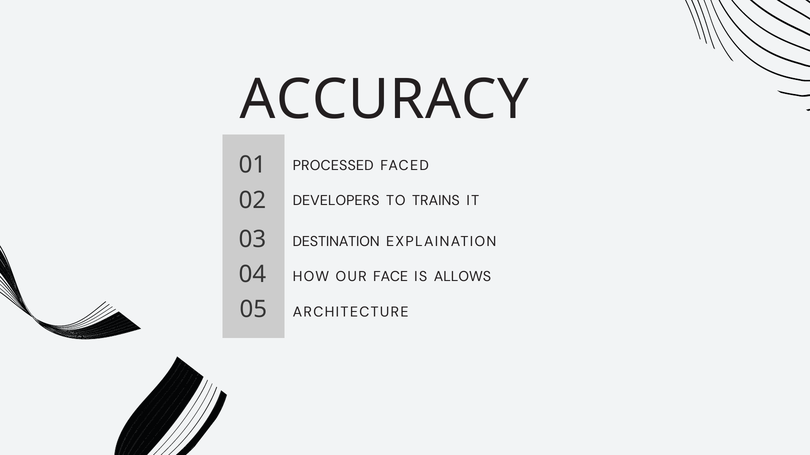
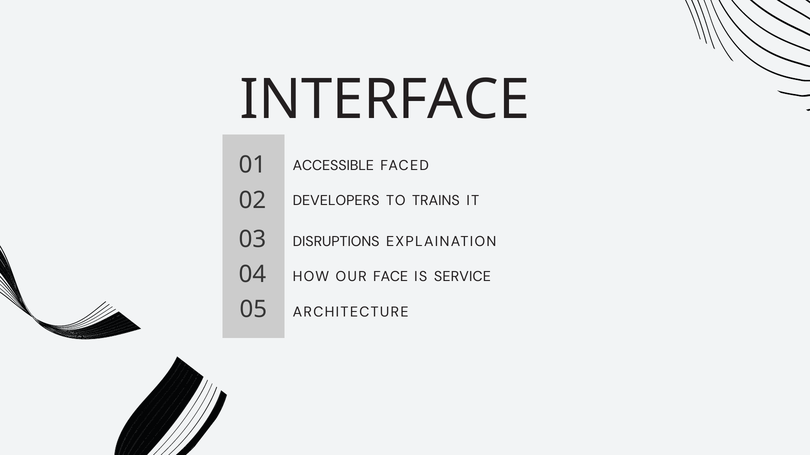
ACCURACY: ACCURACY -> INTERFACE
PROCESSED: PROCESSED -> ACCESSIBLE
DESTINATION: DESTINATION -> DISRUPTIONS
ALLOWS: ALLOWS -> SERVICE
